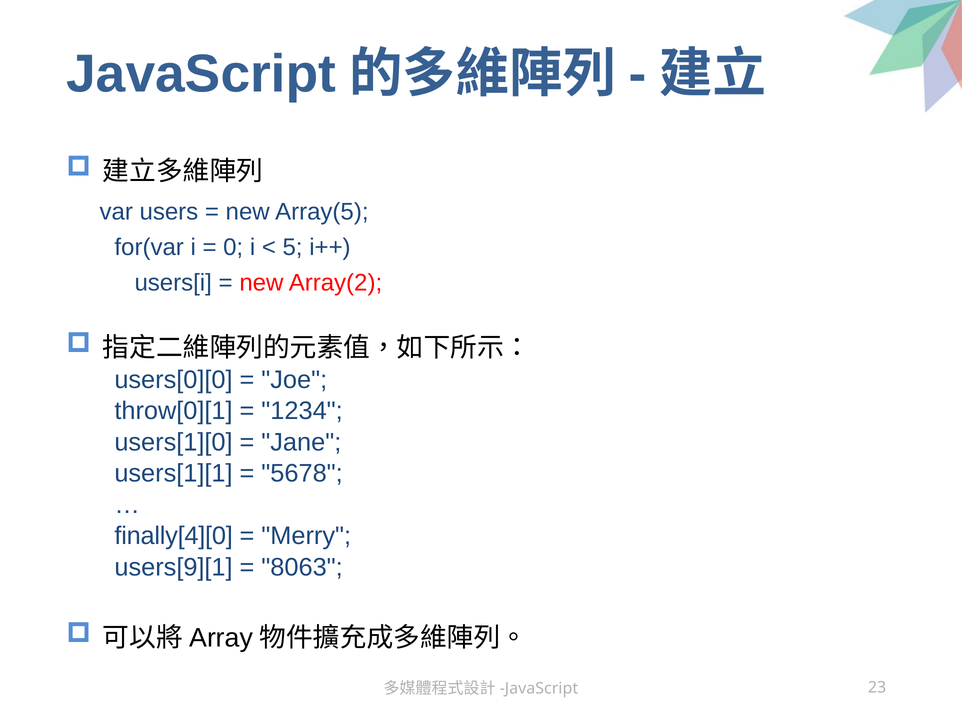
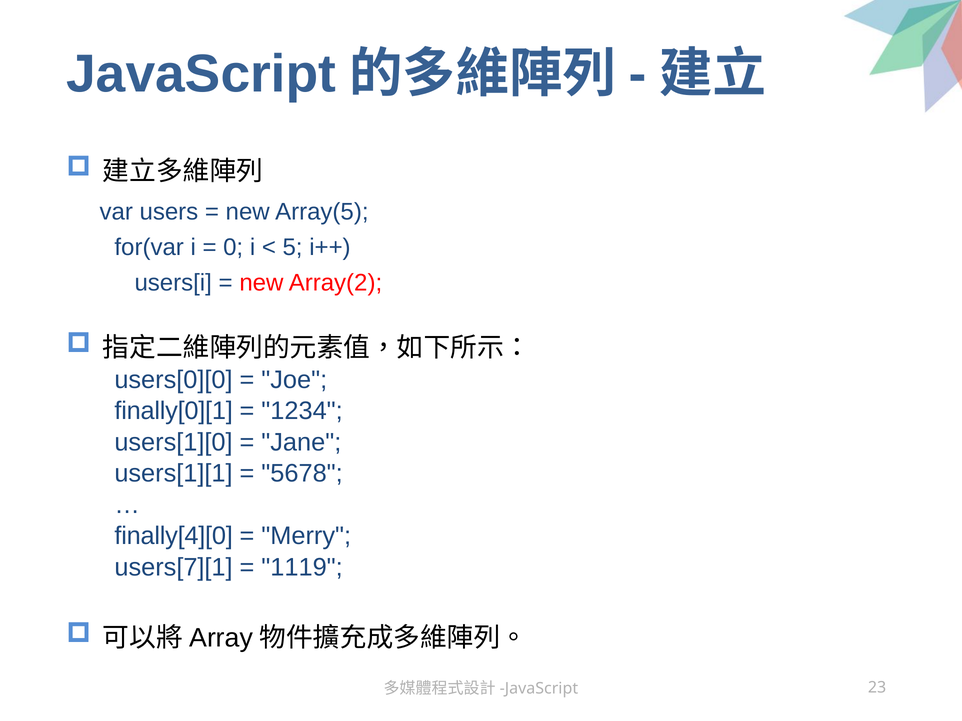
throw[0][1: throw[0][1 -> finally[0][1
users[9][1: users[9][1 -> users[7][1
8063: 8063 -> 1119
